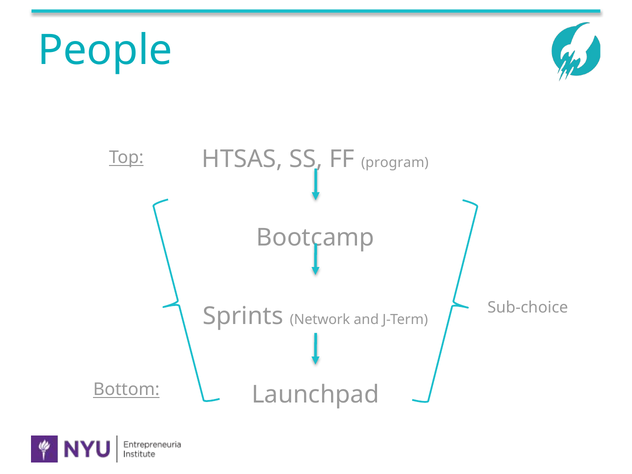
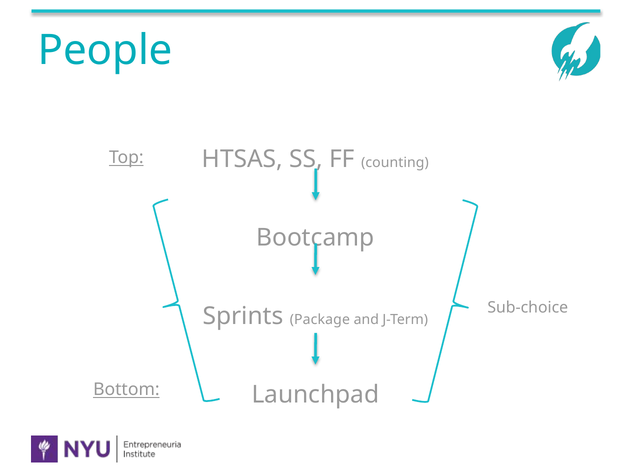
program: program -> counting
Network: Network -> Package
